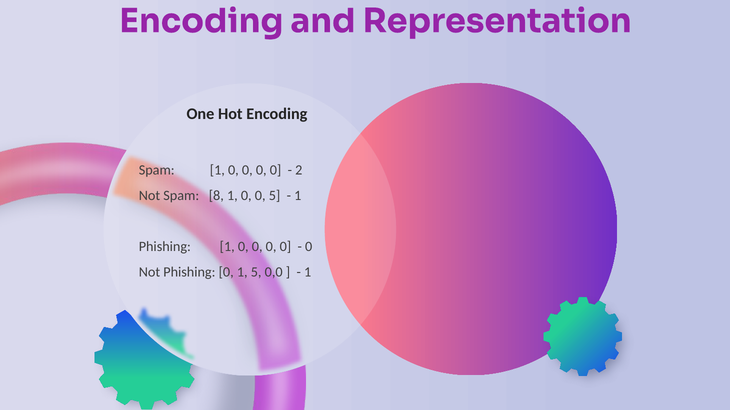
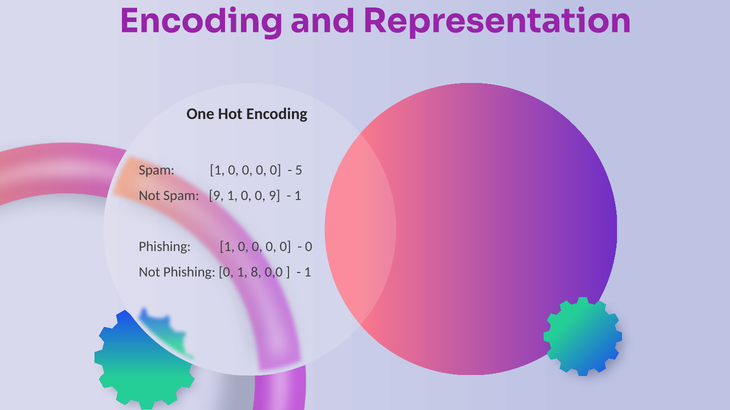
2: 2 -> 5
Spam 8: 8 -> 9
0 5: 5 -> 9
1 5: 5 -> 8
